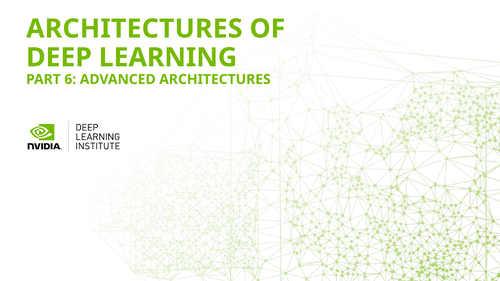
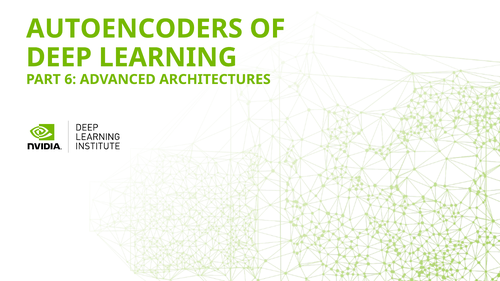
ARCHITECTURES at (134, 29): ARCHITECTURES -> AUTOENCODERS
